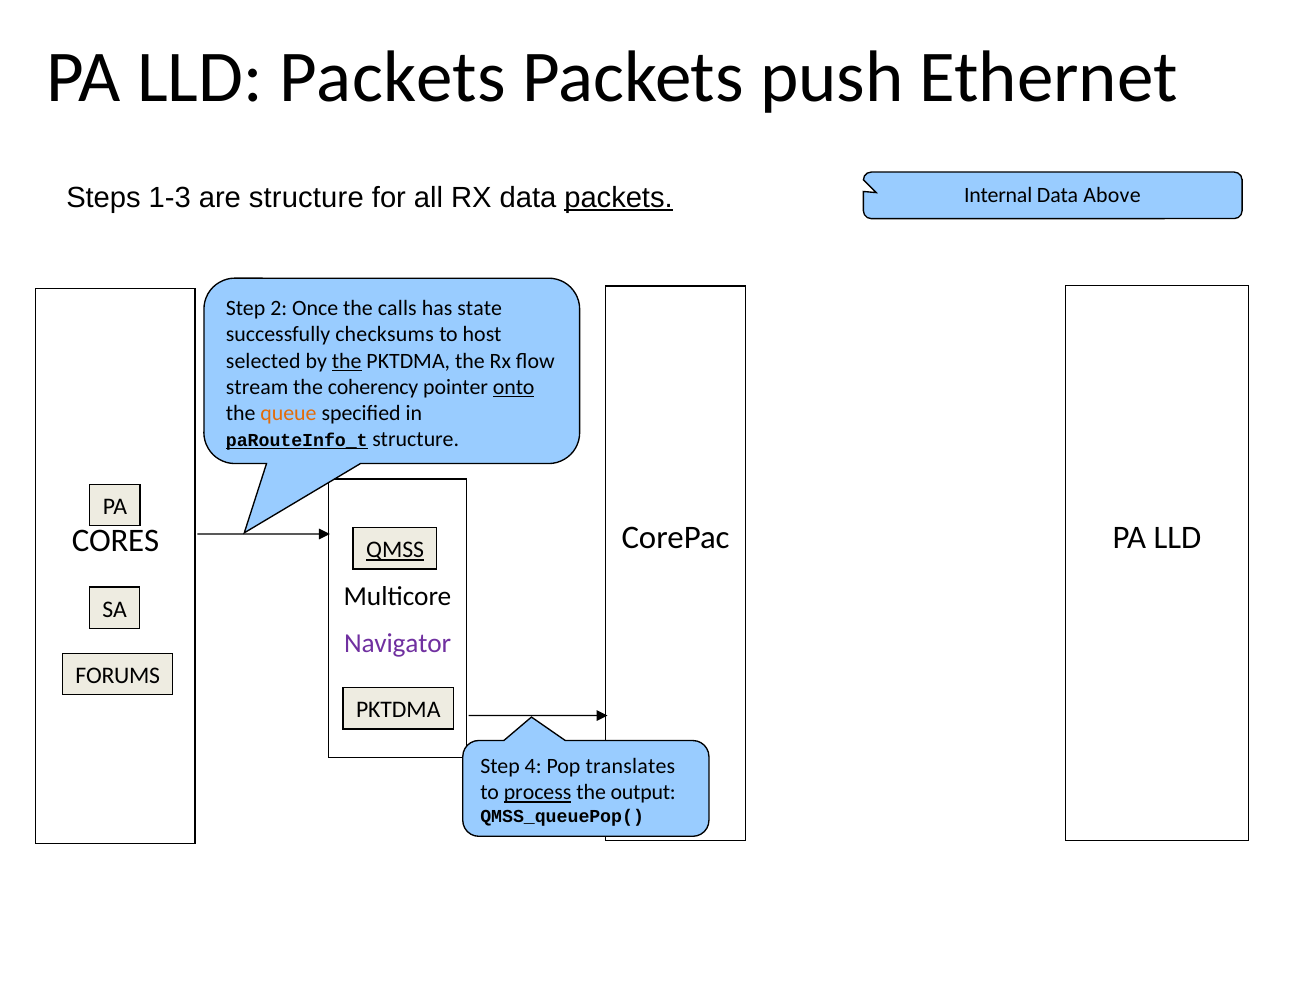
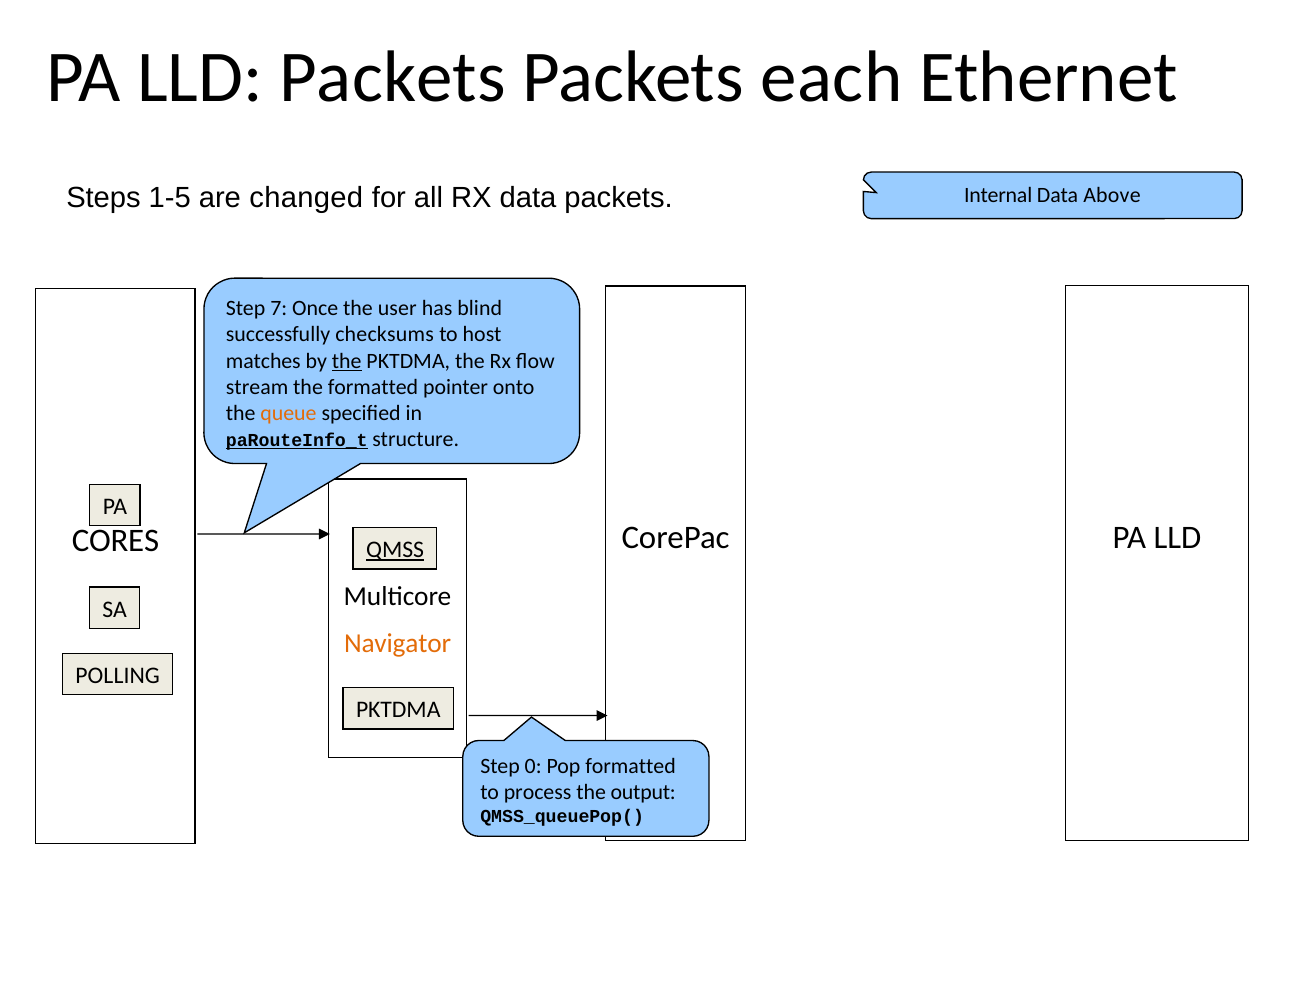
push: push -> each
1-3: 1-3 -> 1-5
are structure: structure -> changed
packets at (619, 198) underline: present -> none
2: 2 -> 7
calls: calls -> user
state: state -> blind
selected: selected -> matches
the coherency: coherency -> formatted
onto underline: present -> none
Navigator colour: purple -> orange
FORUMS: FORUMS -> POLLING
4: 4 -> 0
Pop translates: translates -> formatted
process underline: present -> none
